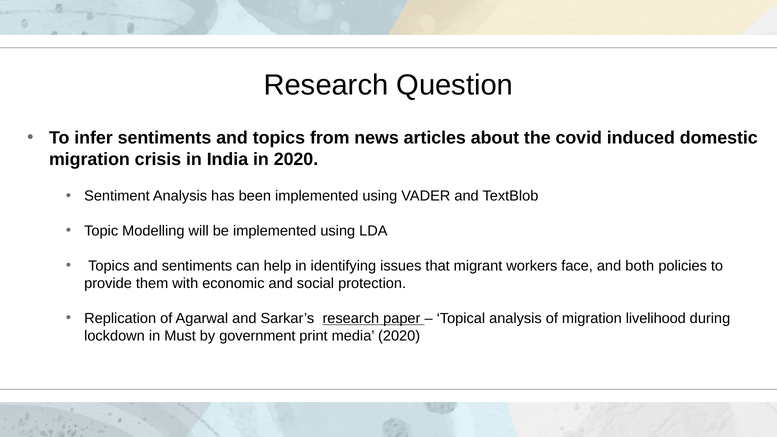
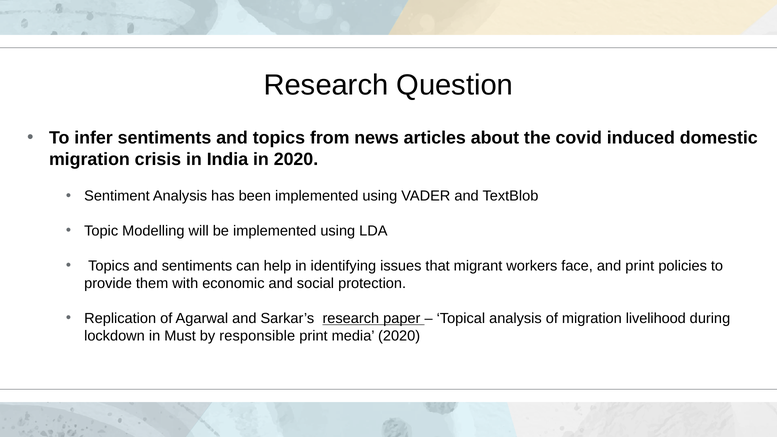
and both: both -> print
government: government -> responsible
